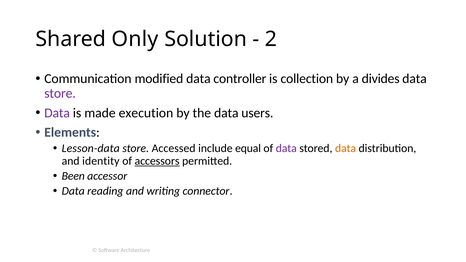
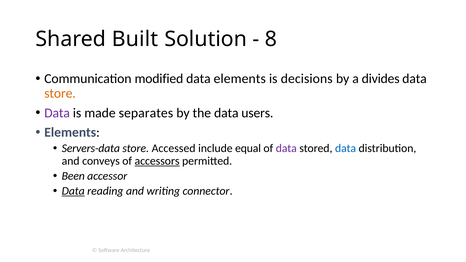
Only: Only -> Built
2: 2 -> 8
data controller: controller -> elements
collection: collection -> decisions
store at (60, 93) colour: purple -> orange
execution: execution -> separates
Lesson-data: Lesson-data -> Servers-data
data at (346, 149) colour: orange -> blue
identity: identity -> conveys
Data at (73, 191) underline: none -> present
